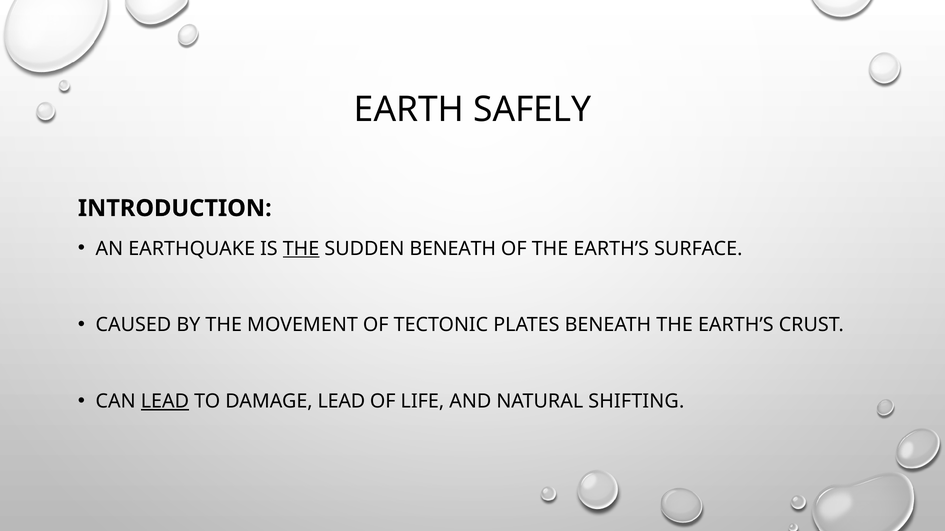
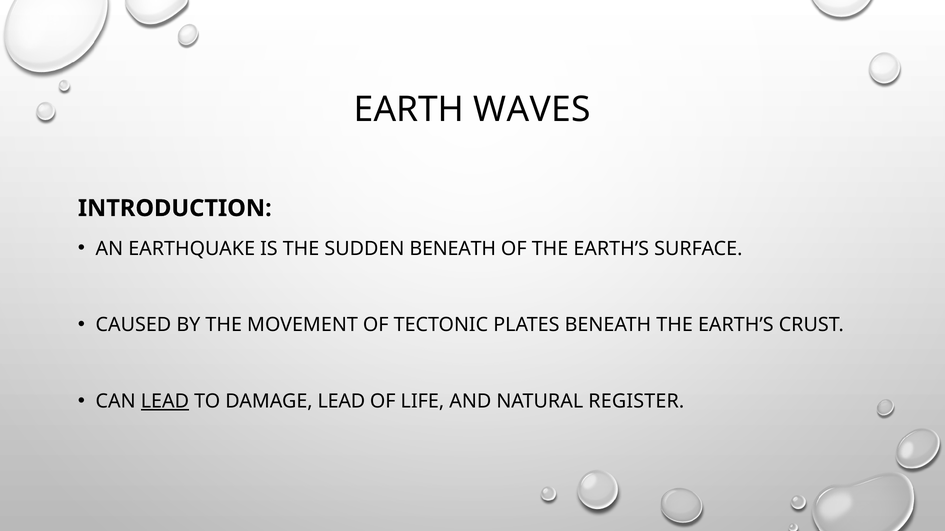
SAFELY: SAFELY -> WAVES
THE at (301, 249) underline: present -> none
SHIFTING: SHIFTING -> REGISTER
